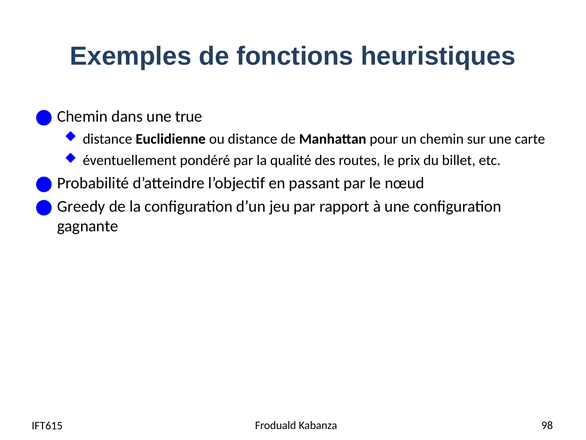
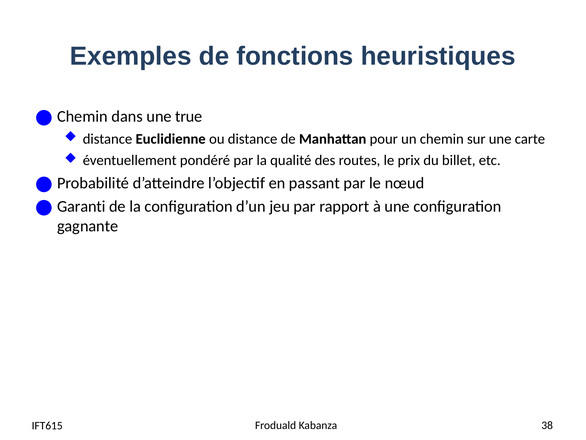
Greedy: Greedy -> Garanti
98: 98 -> 38
